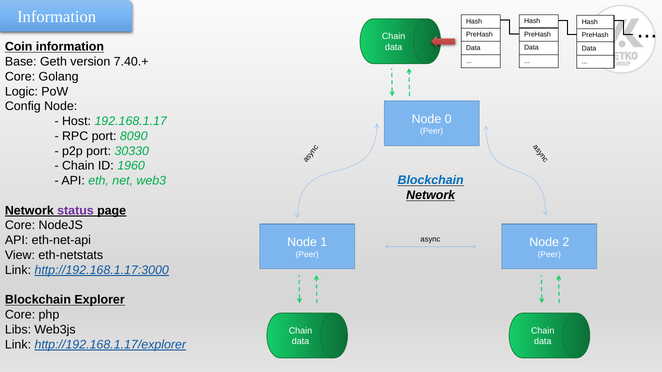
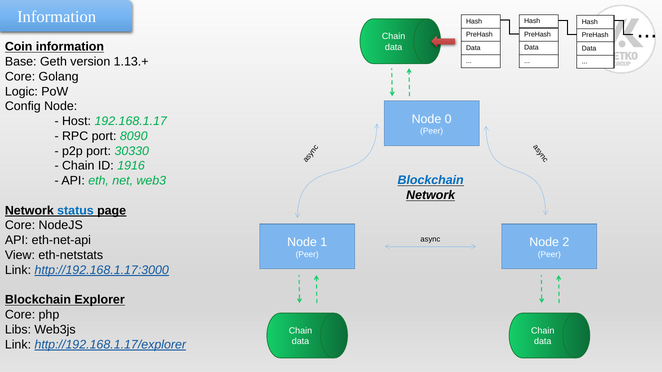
7.40.+: 7.40.+ -> 1.13.+
1960: 1960 -> 1916
status colour: purple -> blue
